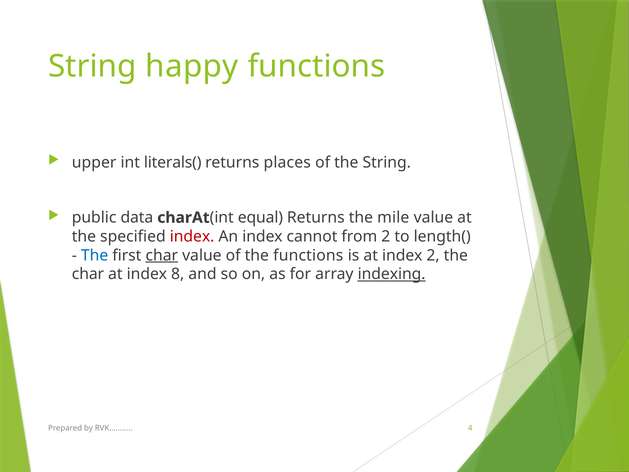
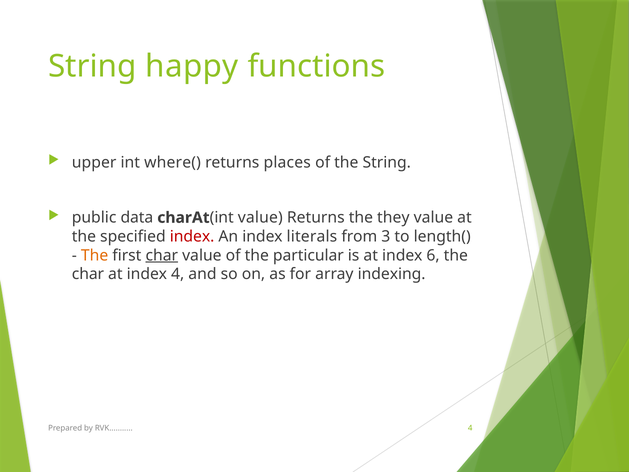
literals(: literals( -> where(
int equal: equal -> value
mile: mile -> they
cannot: cannot -> literals
from 2: 2 -> 3
The at (95, 255) colour: blue -> orange
the functions: functions -> particular
index 2: 2 -> 6
index 8: 8 -> 4
indexing underline: present -> none
